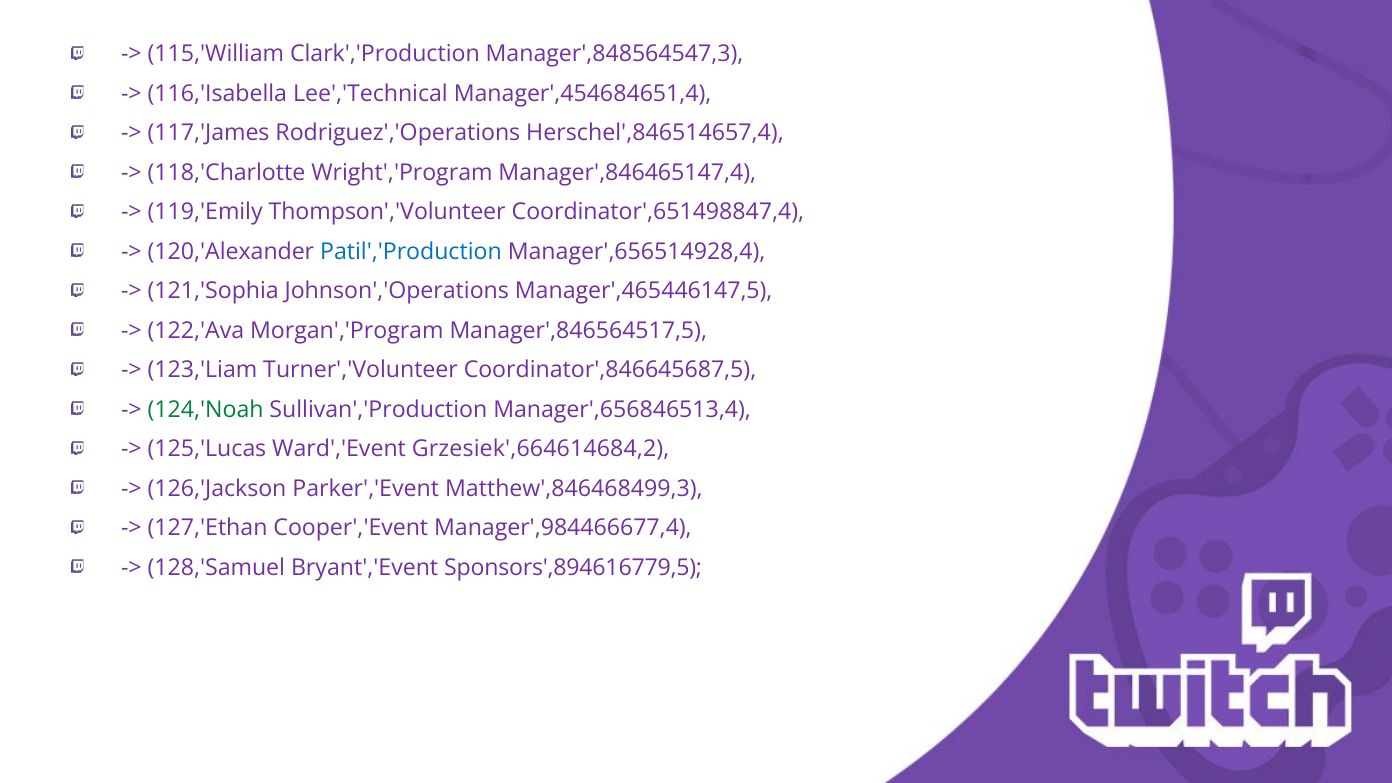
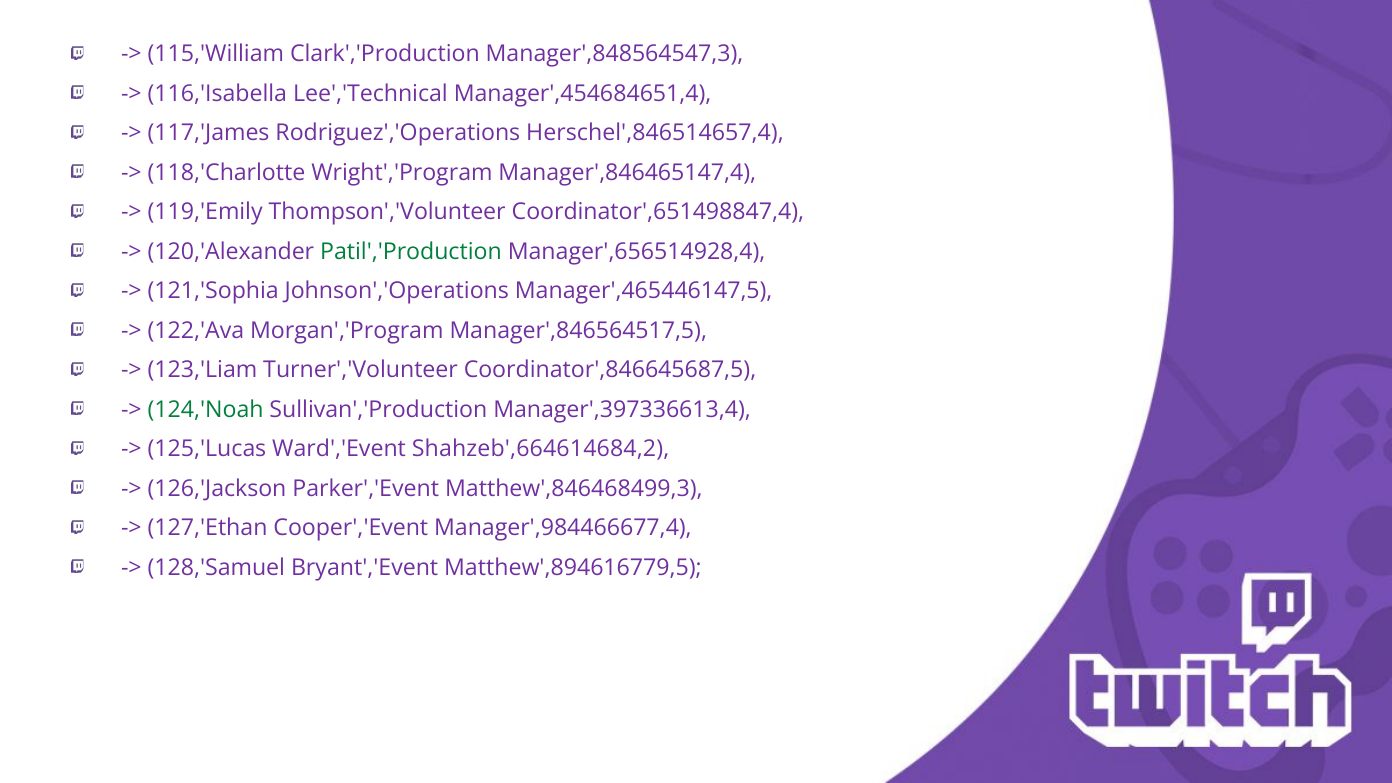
Patil','Production colour: blue -> green
Manager',656846513,4: Manager',656846513,4 -> Manager',397336613,4
Grzesiek',664614684,2: Grzesiek',664614684,2 -> Shahzeb',664614684,2
Sponsors',894616779,5: Sponsors',894616779,5 -> Matthew',894616779,5
